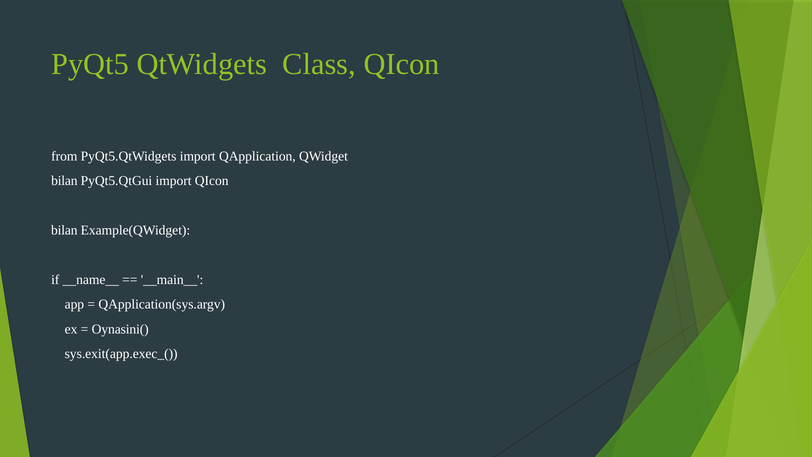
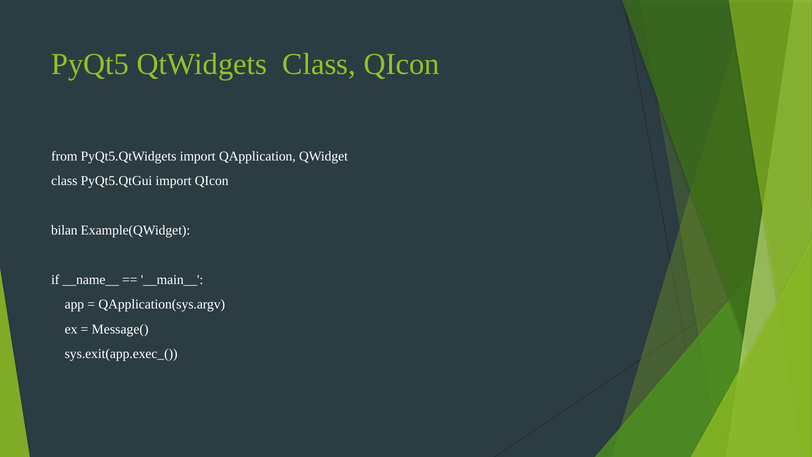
bilan at (64, 181): bilan -> class
Oynasini(: Oynasini( -> Message(
